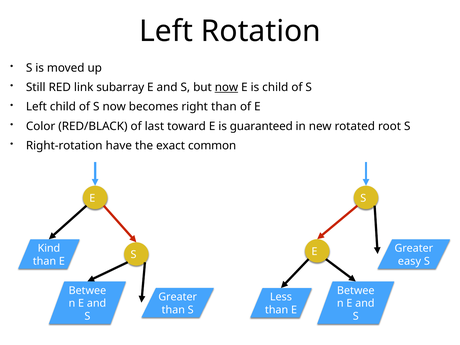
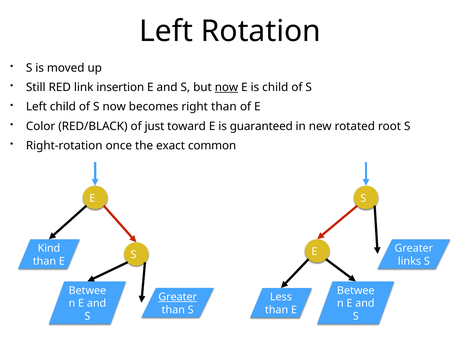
subarray: subarray -> insertion
last: last -> just
have: have -> once
easy: easy -> links
Greater at (178, 297) underline: none -> present
